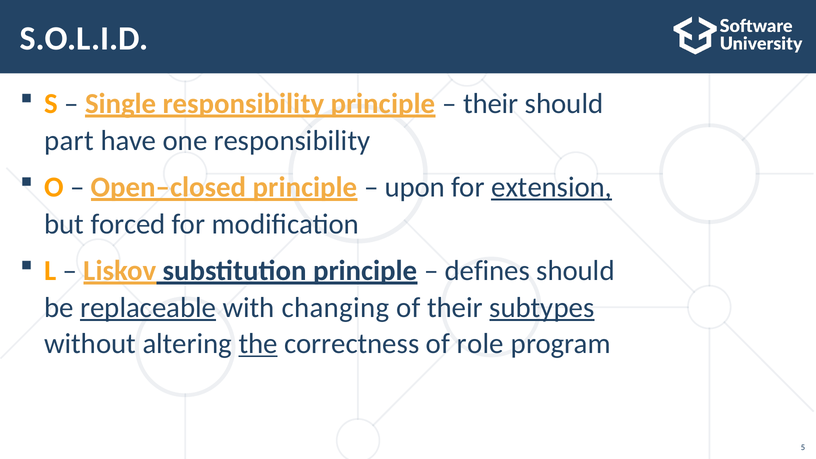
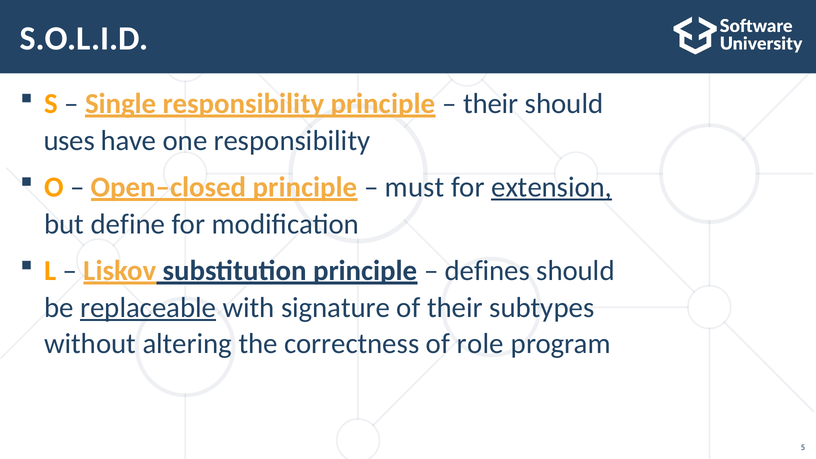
part: part -> uses
upon: upon -> must
forced: forced -> define
changing: changing -> signature
subtypes underline: present -> none
the underline: present -> none
